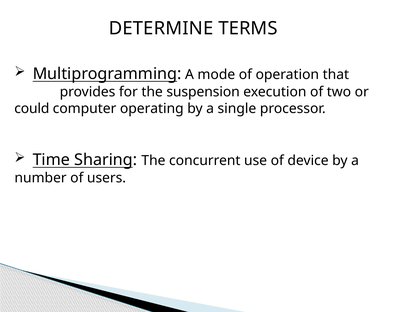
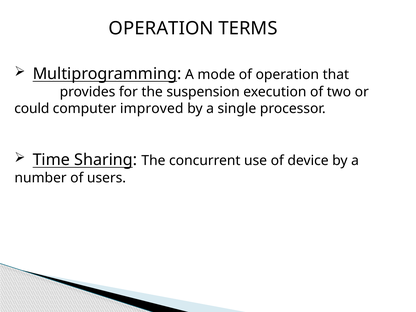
DETERMINE at (161, 28): DETERMINE -> OPERATION
operating: operating -> improved
